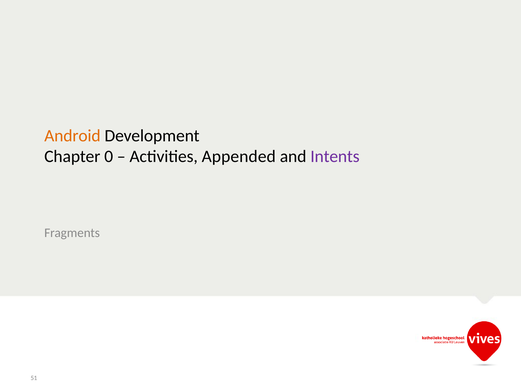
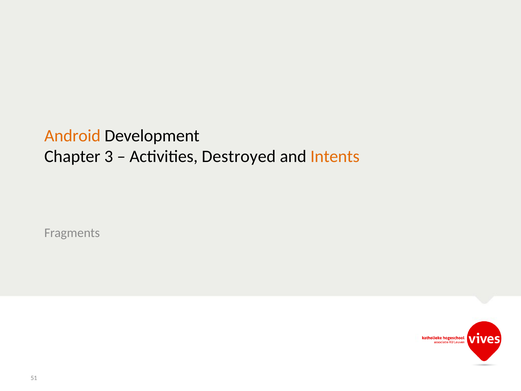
0: 0 -> 3
Appended: Appended -> Destroyed
Intents colour: purple -> orange
